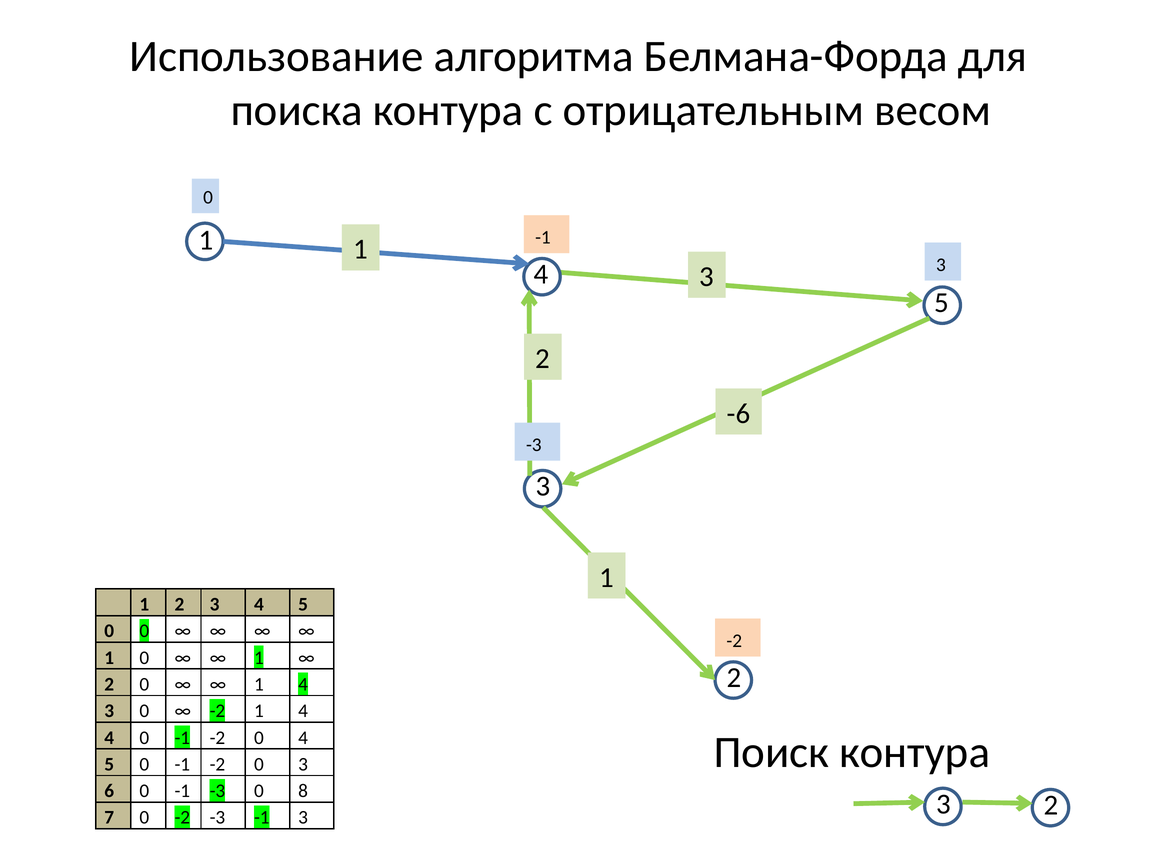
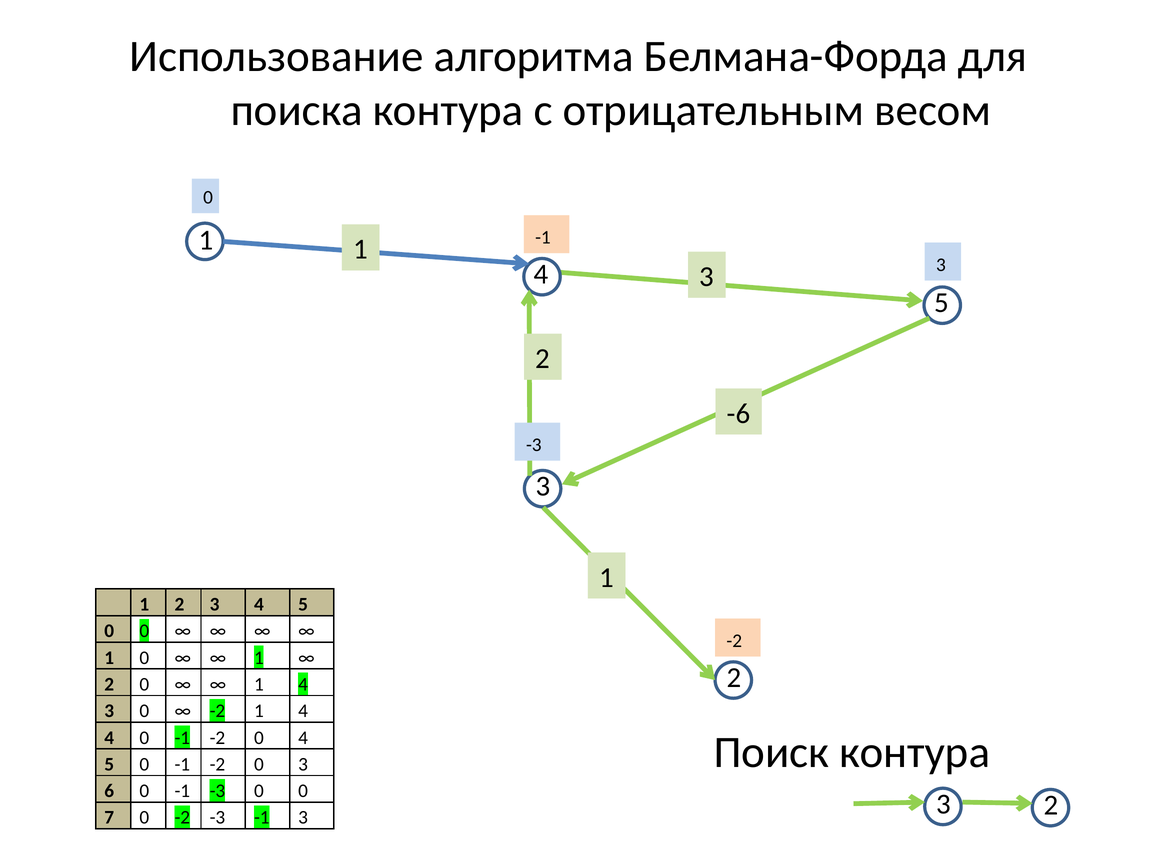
-3 0 8: 8 -> 0
